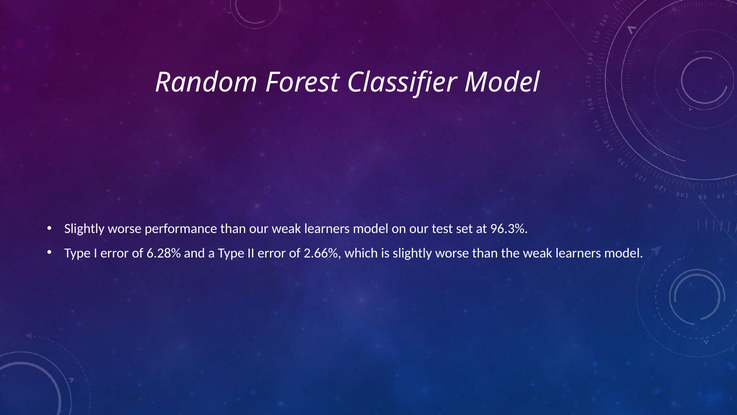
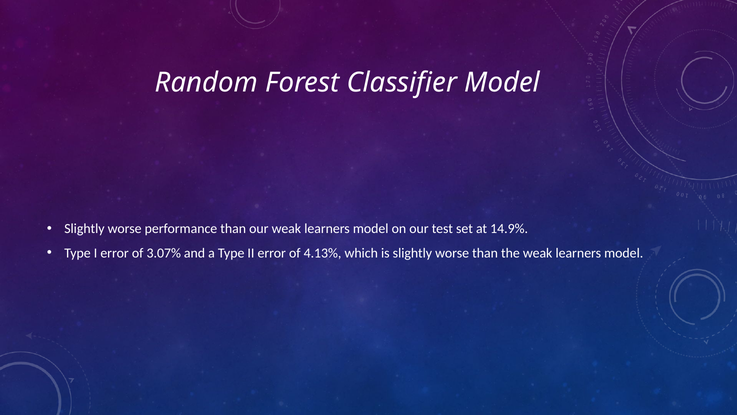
96.3%: 96.3% -> 14.9%
6.28%: 6.28% -> 3.07%
2.66%: 2.66% -> 4.13%
